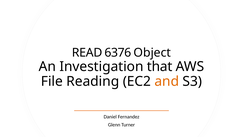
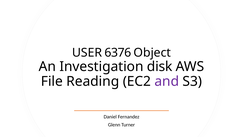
READ: READ -> USER
that: that -> disk
and colour: orange -> purple
